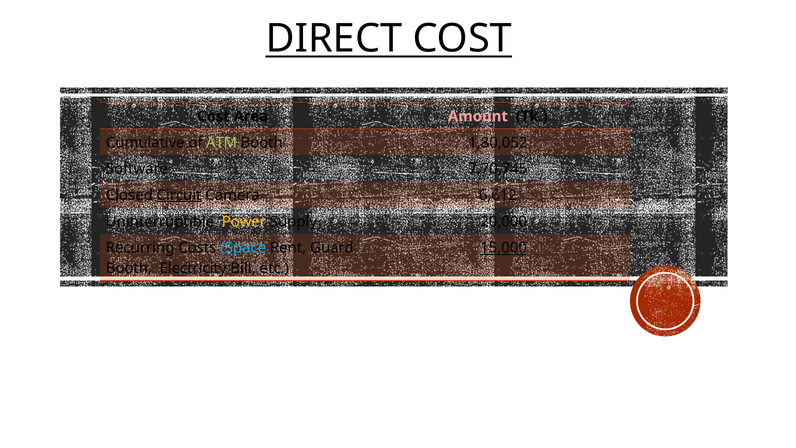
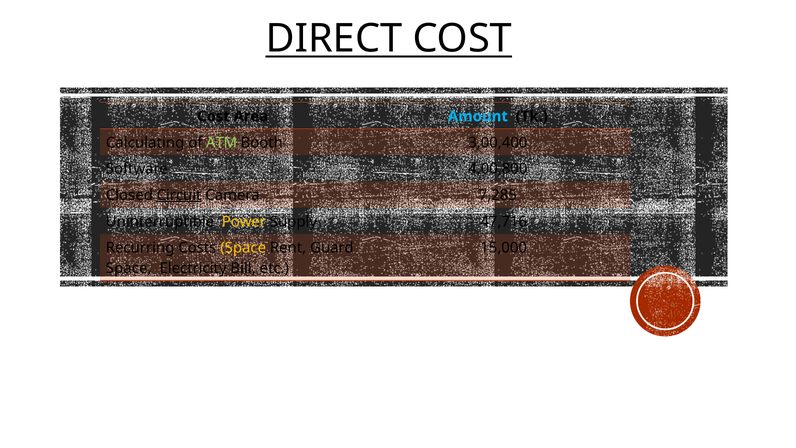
Amount colour: pink -> light blue
Cumulative: Cumulative -> Calculating
1,80,052: 1,80,052 -> 3,00,400
7,70,745: 7,70,745 -> 4,00,800
6,612: 6,612 -> 7,285
20,000: 20,000 -> 47,716
Space at (243, 248) colour: light blue -> yellow
15,000 underline: present -> none
Booth at (129, 268): Booth -> Space
